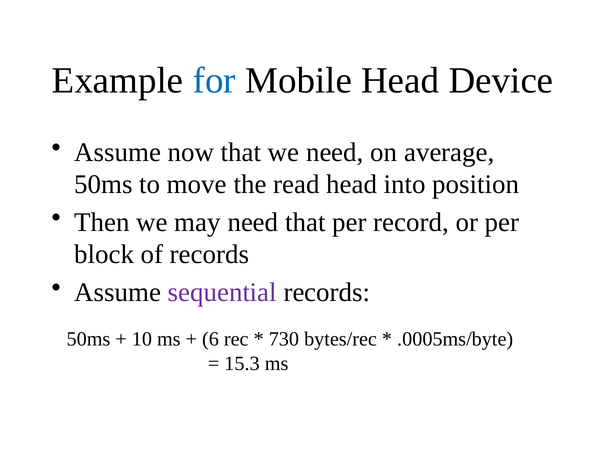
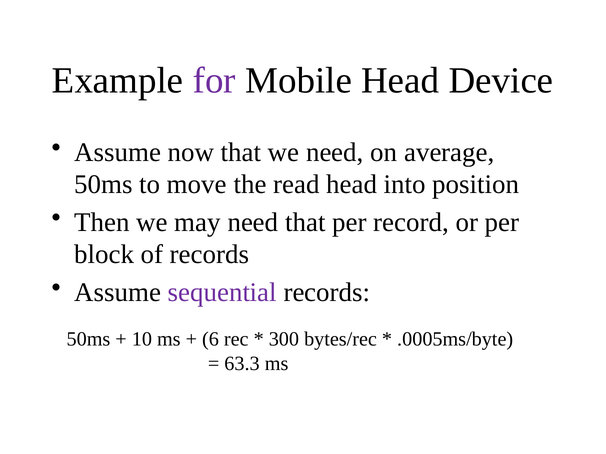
for colour: blue -> purple
730: 730 -> 300
15.3: 15.3 -> 63.3
